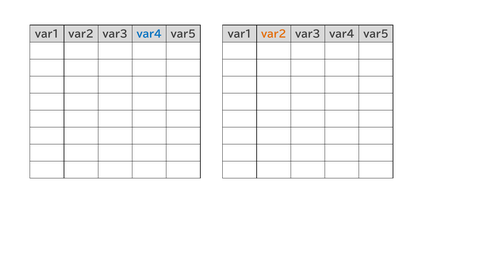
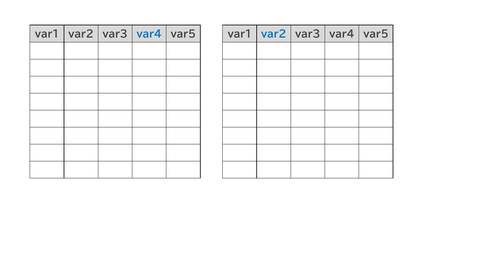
var2 at (274, 34) colour: orange -> blue
